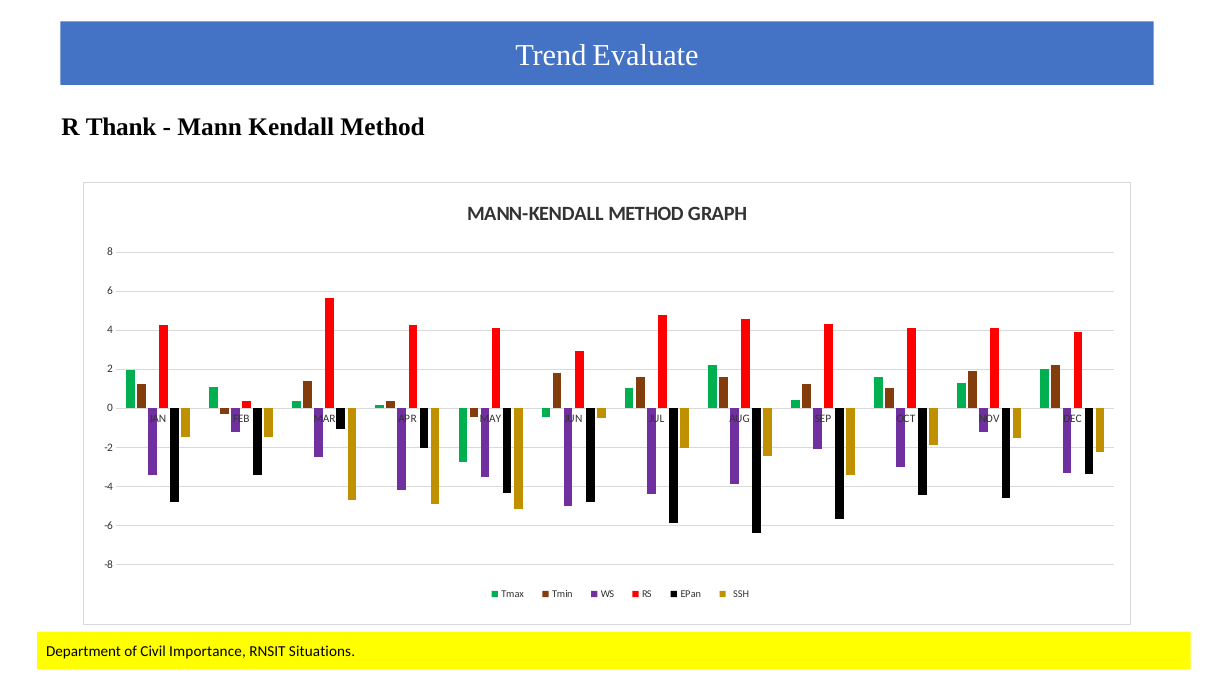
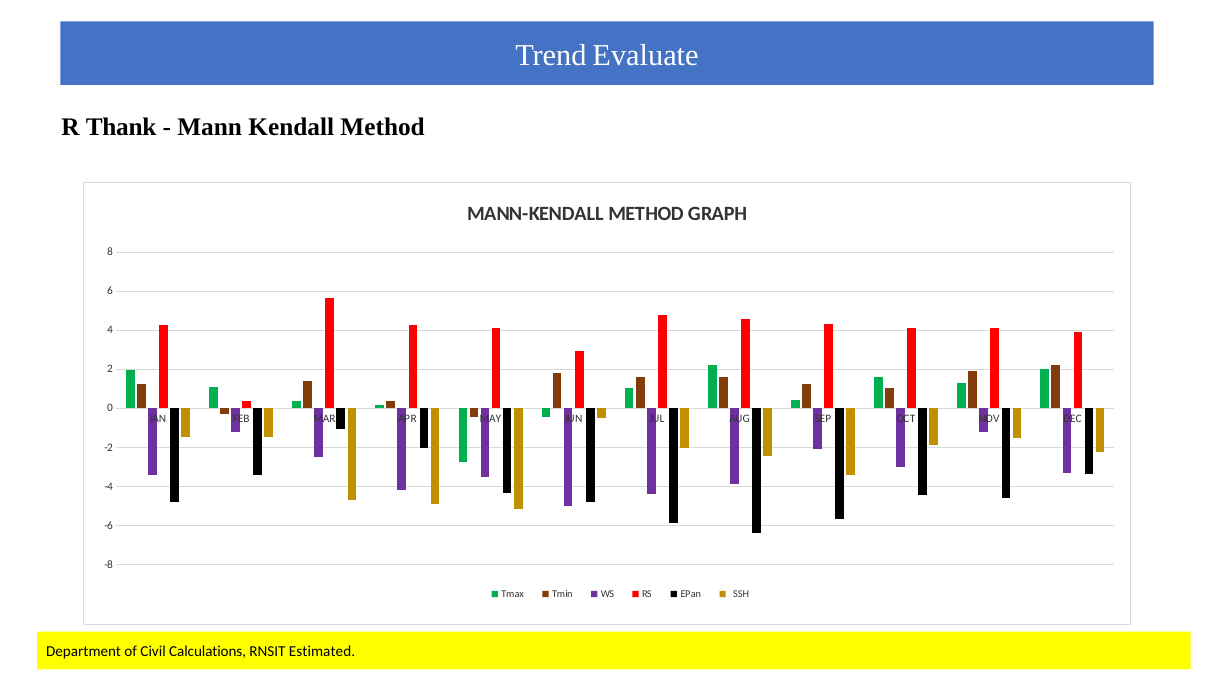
Importance: Importance -> Calculations
Situations: Situations -> Estimated
